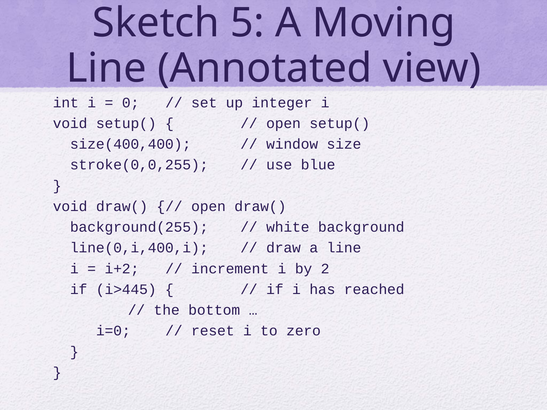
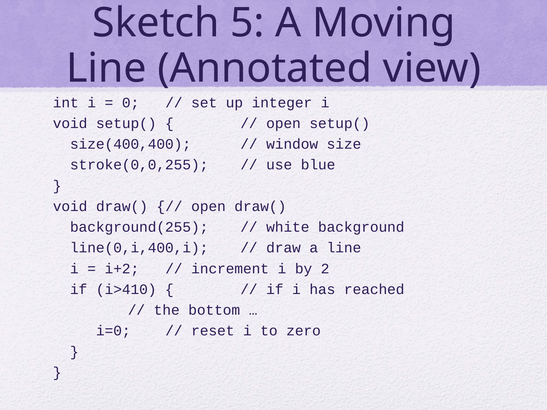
i>445: i>445 -> i>410
